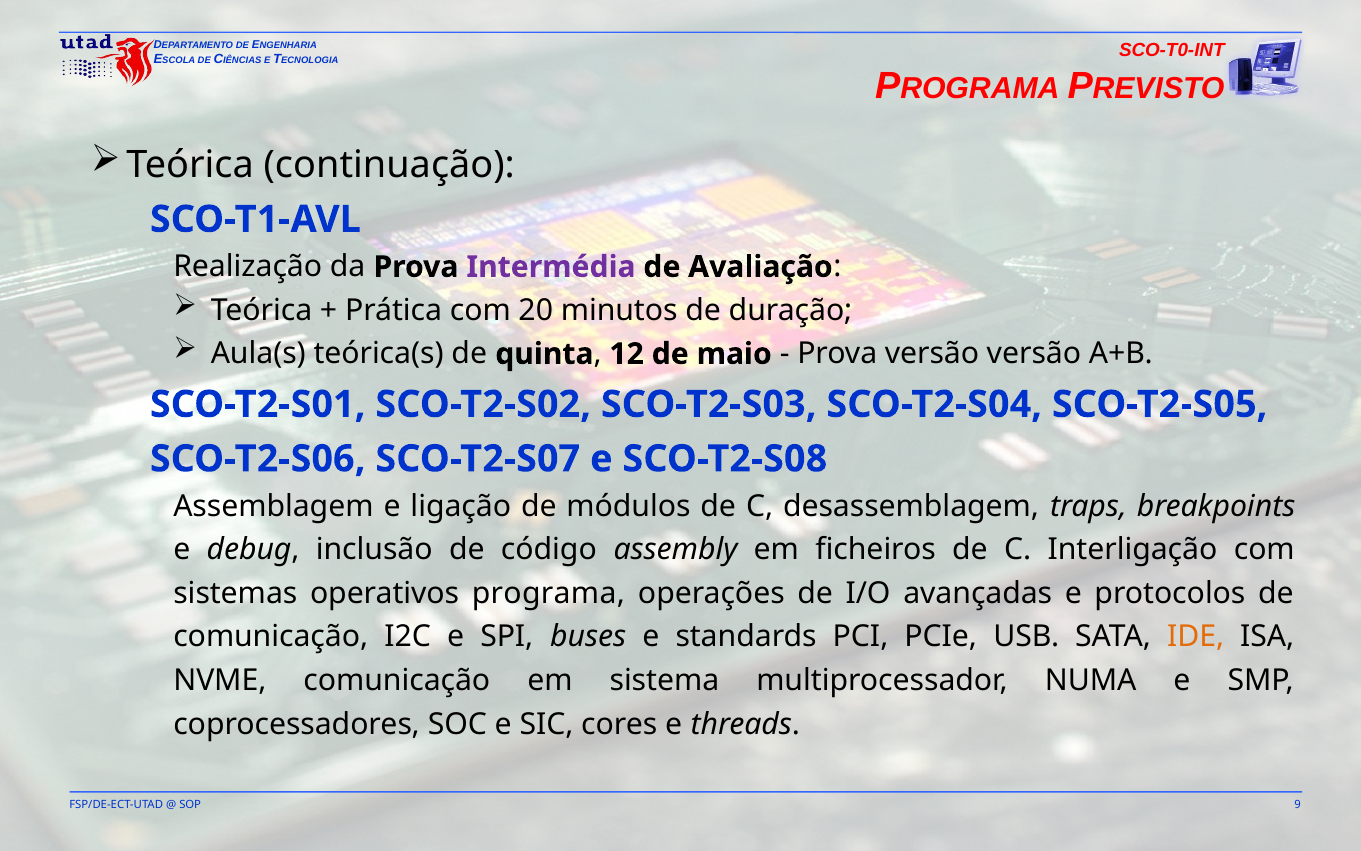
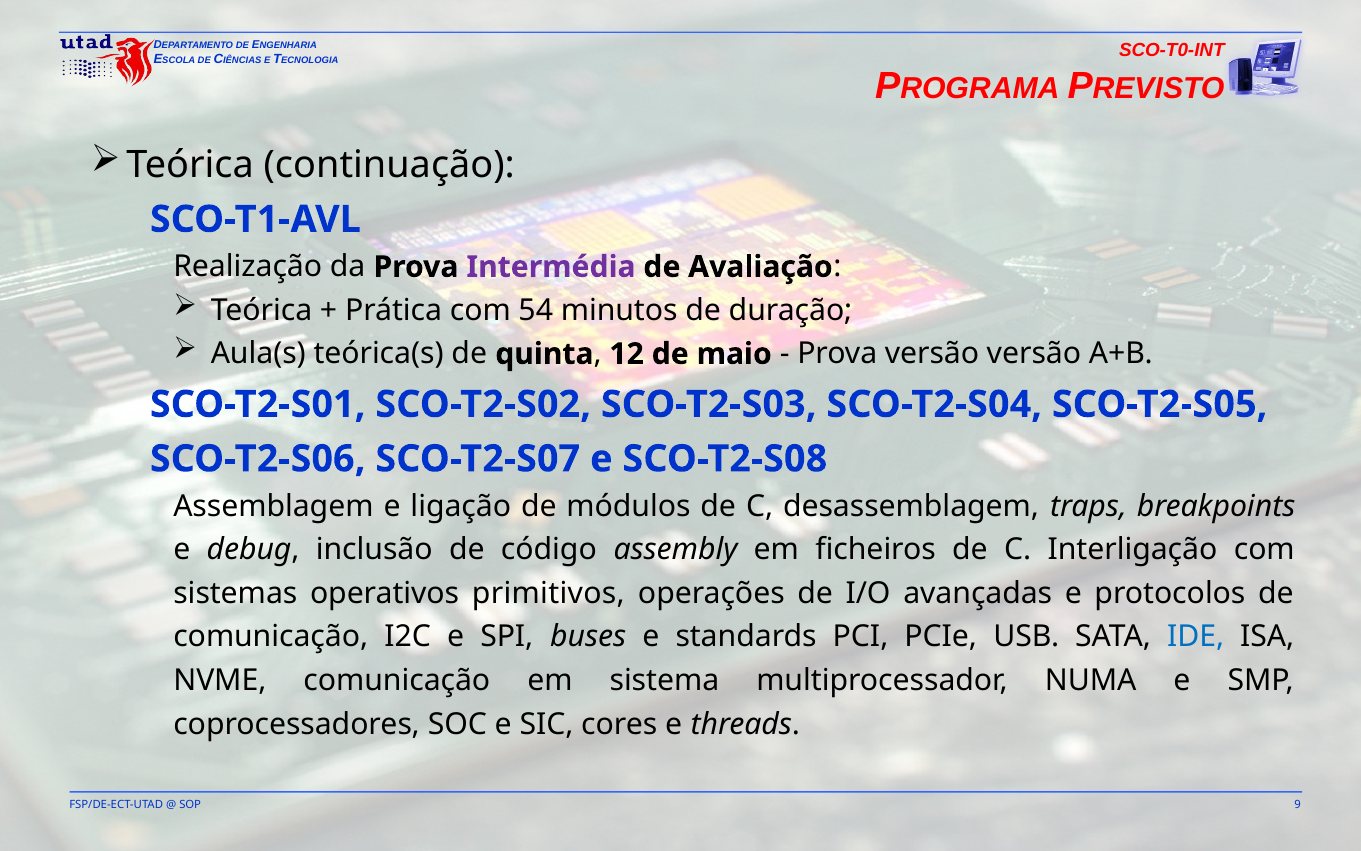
20: 20 -> 54
programa: programa -> primitivos
IDE colour: orange -> blue
